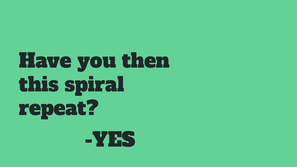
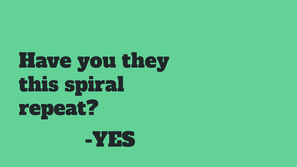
then: then -> they
